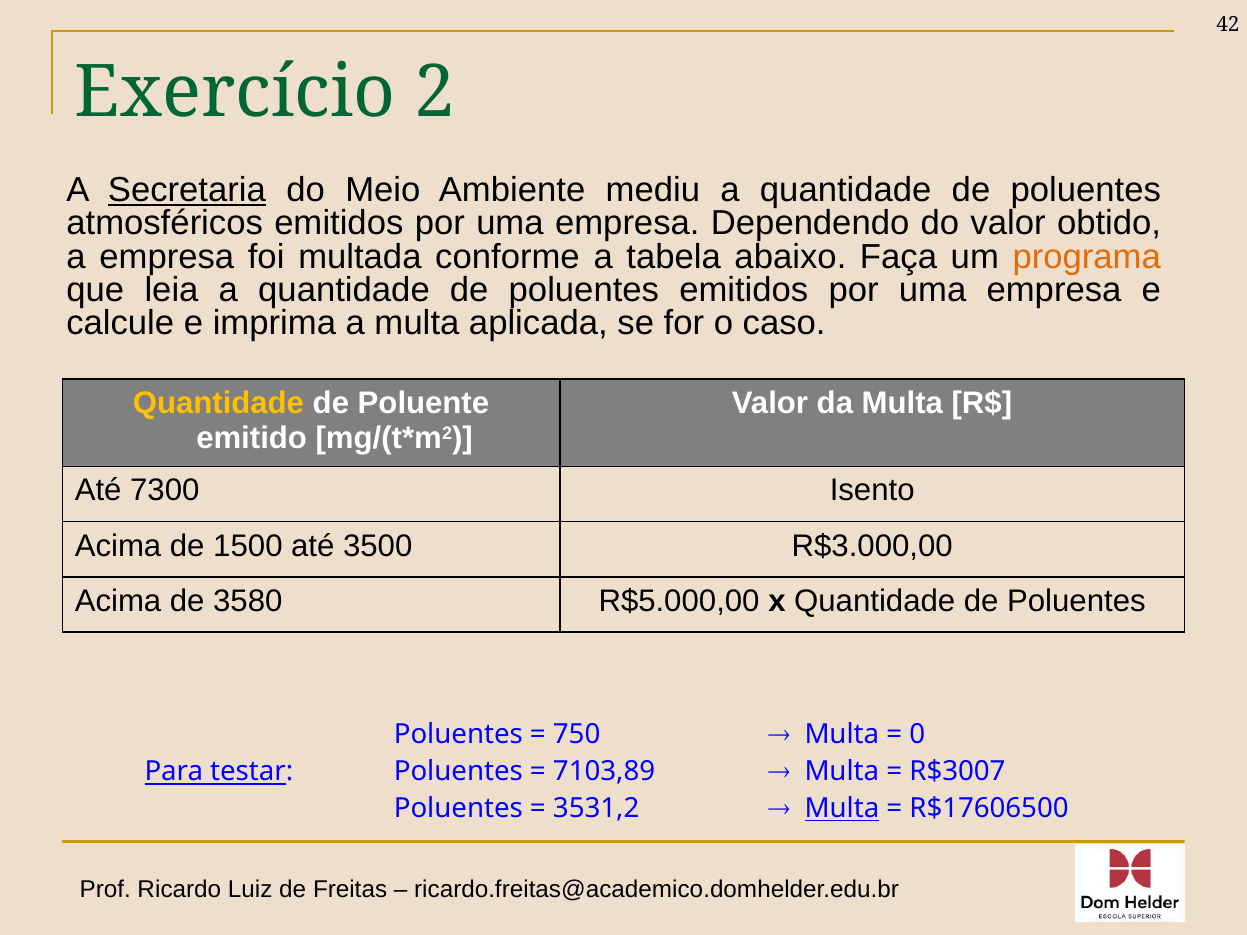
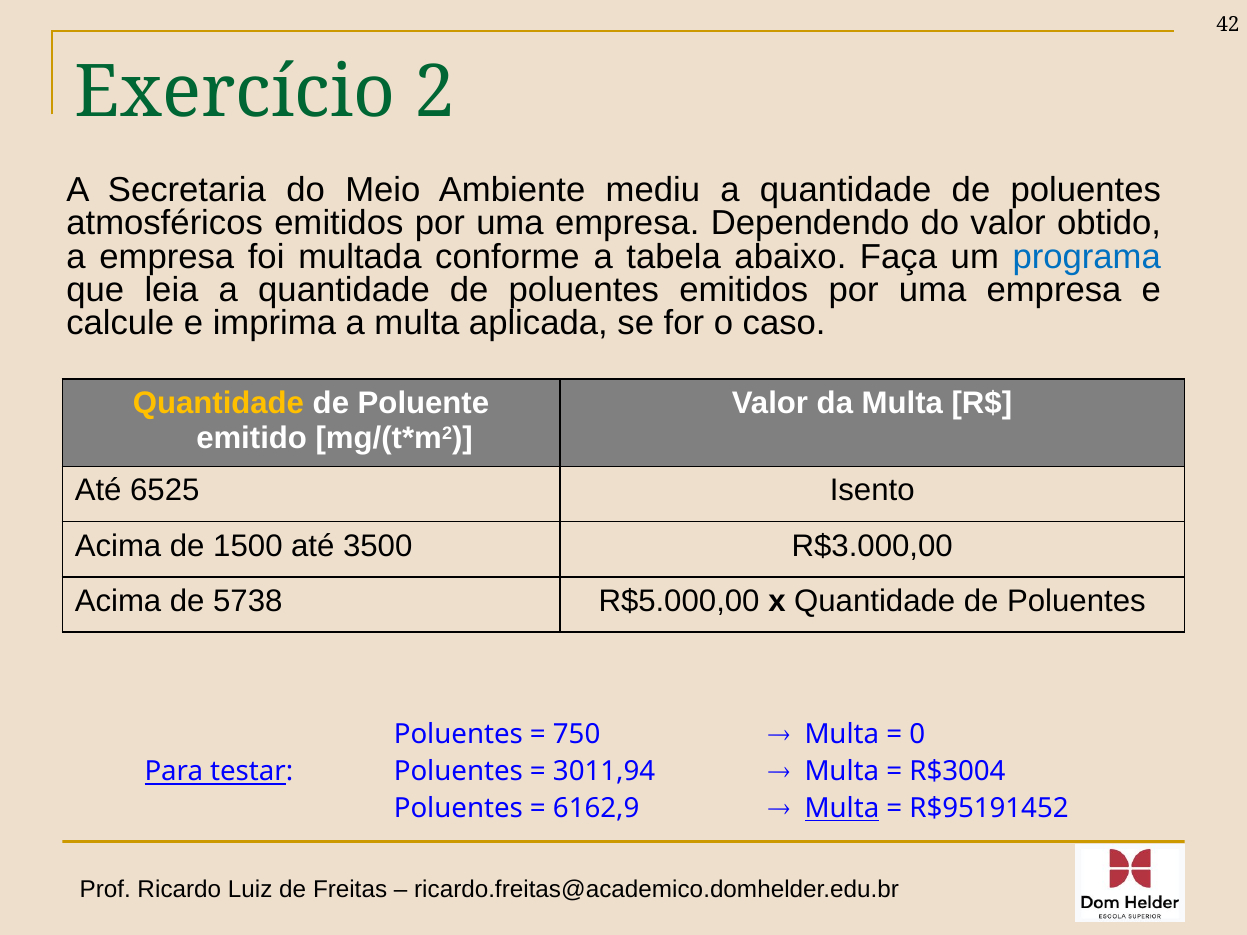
Secretaria underline: present -> none
programa colour: orange -> blue
7300: 7300 -> 6525
3580: 3580 -> 5738
7103,89: 7103,89 -> 3011,94
R$3007: R$3007 -> R$3004
3531,2: 3531,2 -> 6162,9
R$17606500: R$17606500 -> R$95191452
